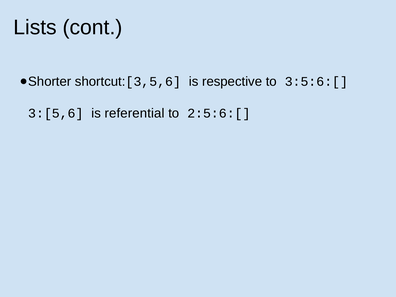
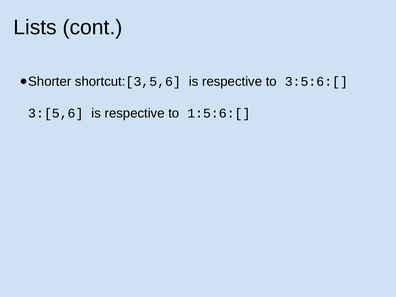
3:[5,6 is referential: referential -> respective
2:5:6:[: 2:5:6:[ -> 1:5:6:[
